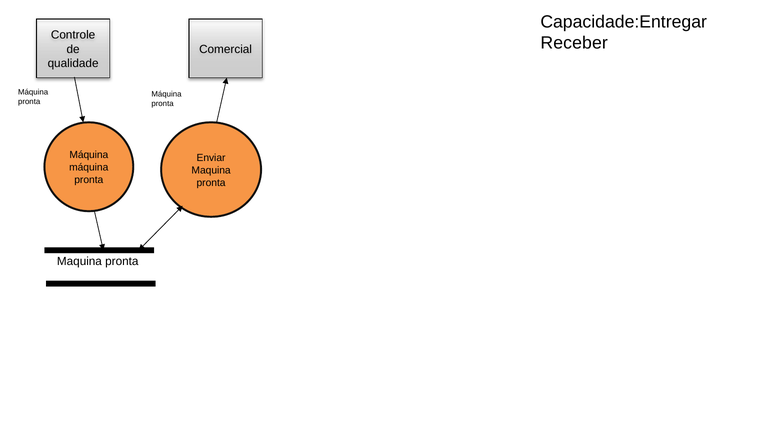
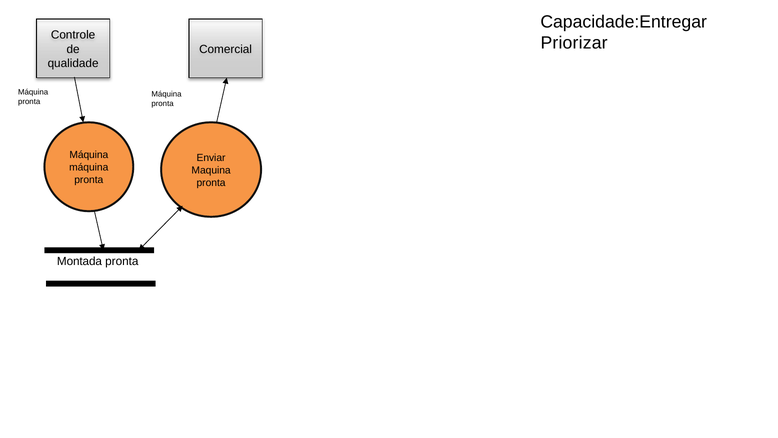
Receber: Receber -> Priorizar
Maquina at (79, 261): Maquina -> Montada
